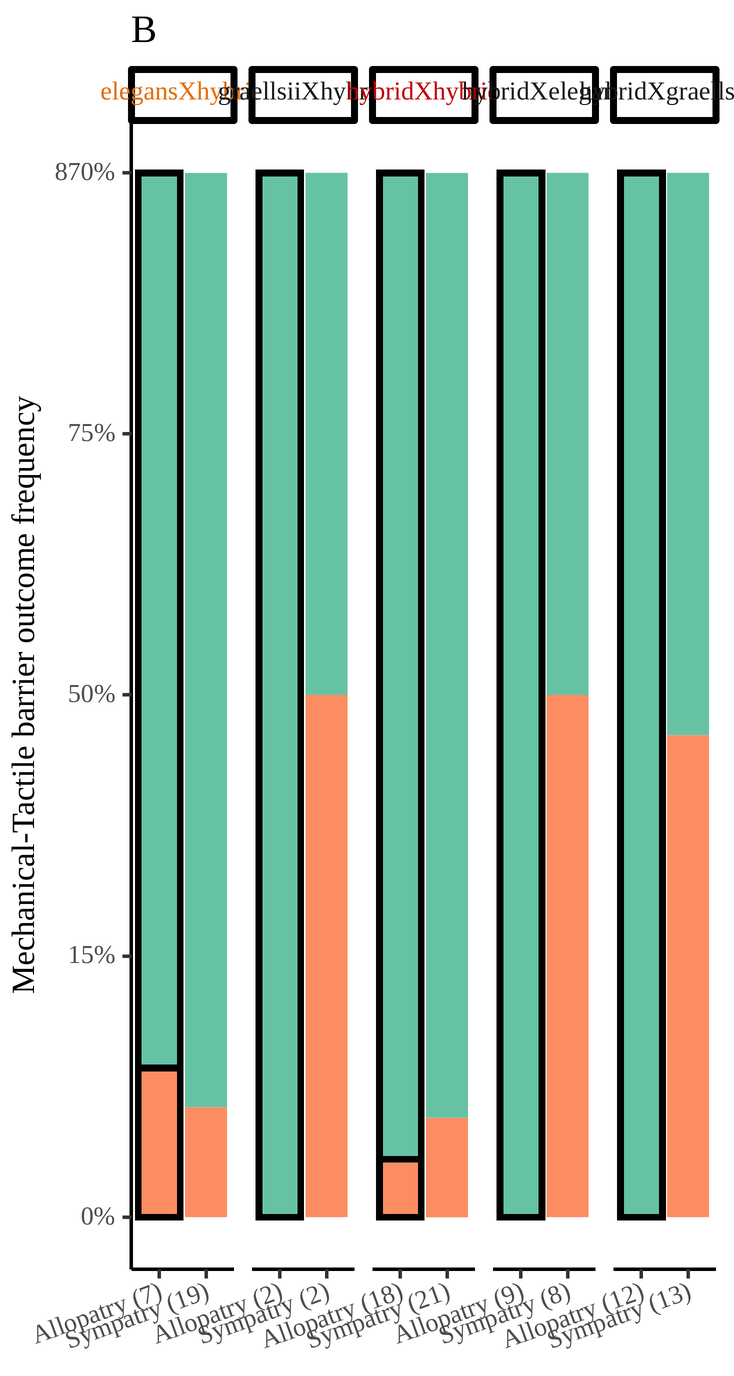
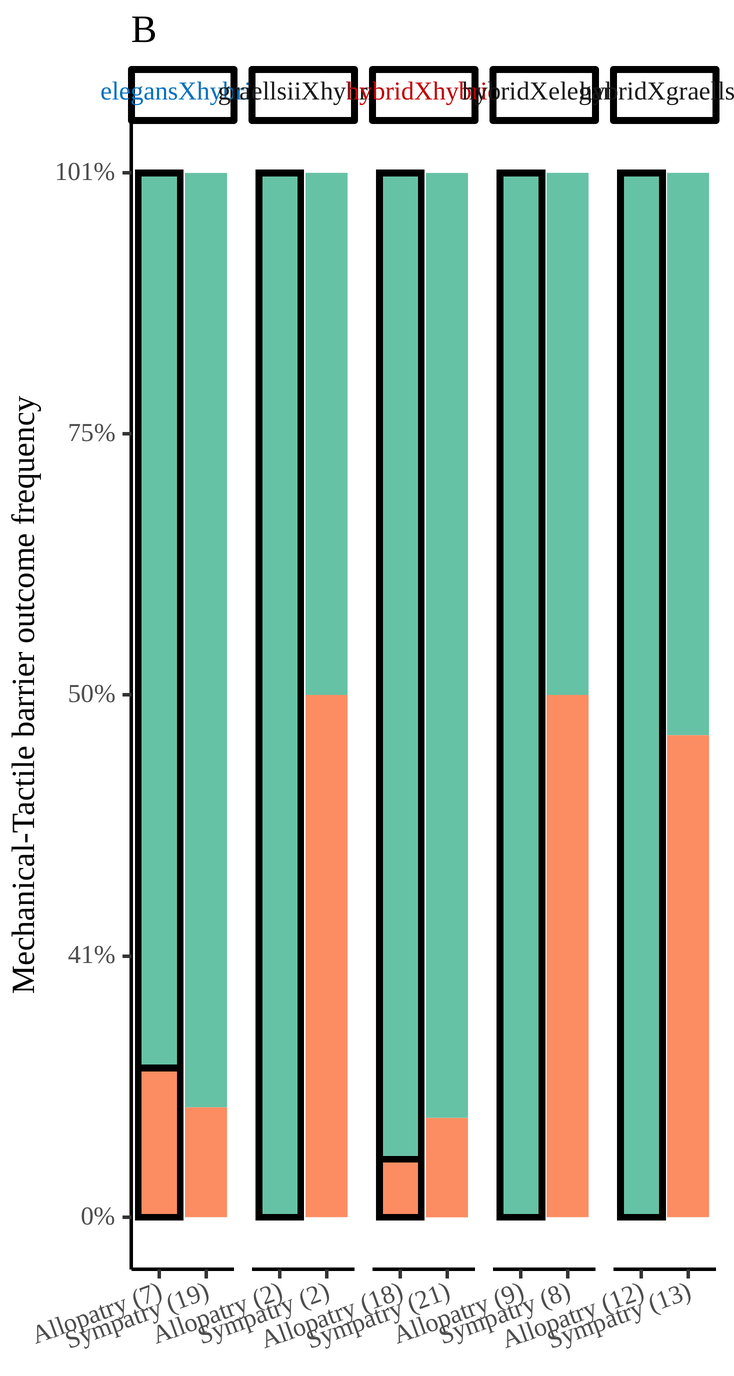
elegansXhybrid colour: orange -> blue
870%: 870% -> 101%
15%: 15% -> 41%
